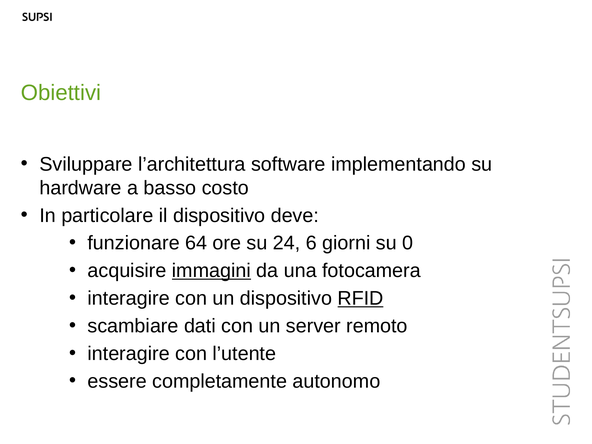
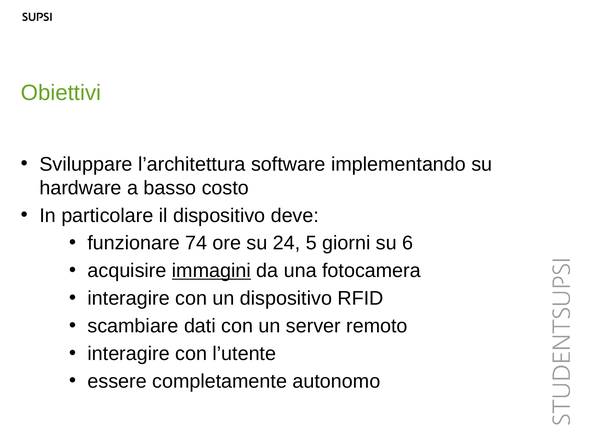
64: 64 -> 74
6: 6 -> 5
0: 0 -> 6
RFID underline: present -> none
